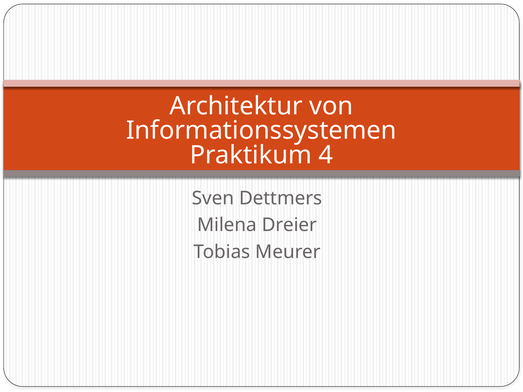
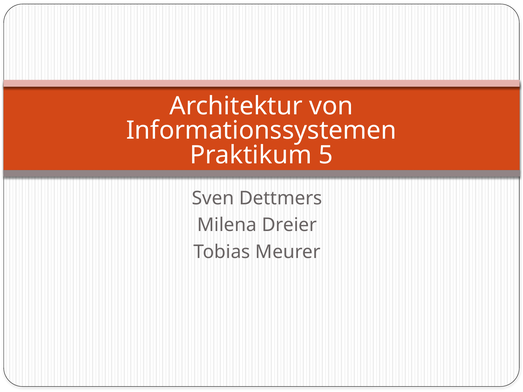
4: 4 -> 5
